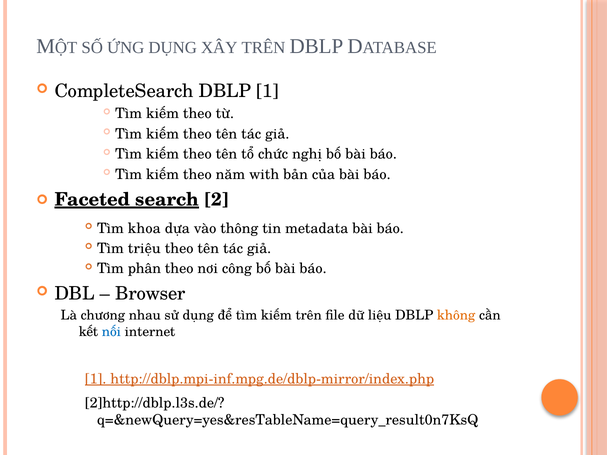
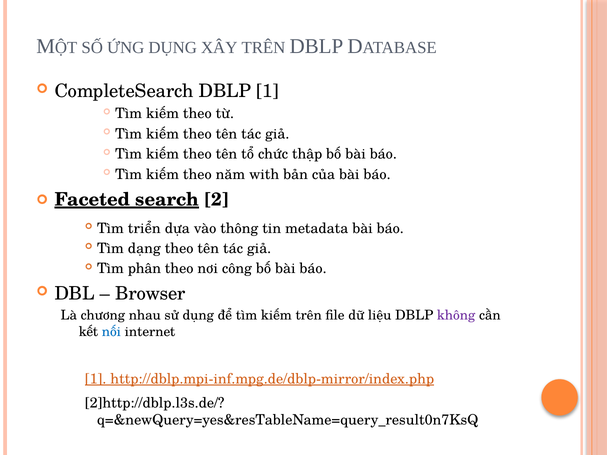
nghị: nghị -> thập
khoa: khoa -> triển
triệu: triệu -> dạng
không colour: orange -> purple
